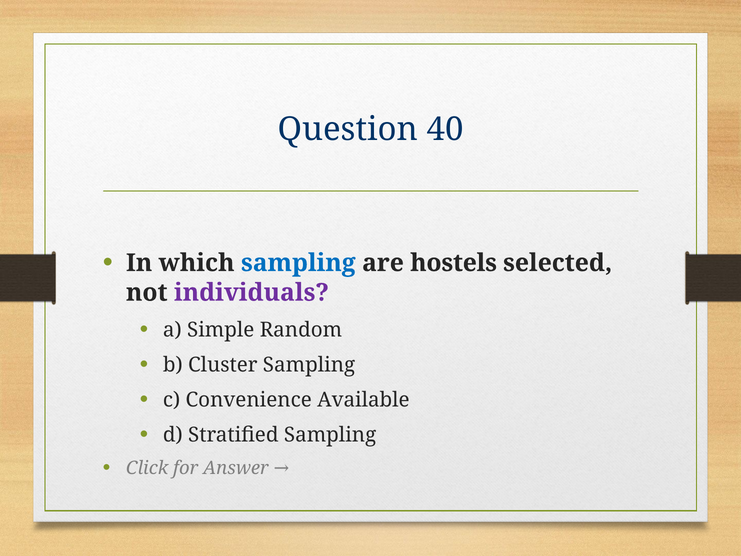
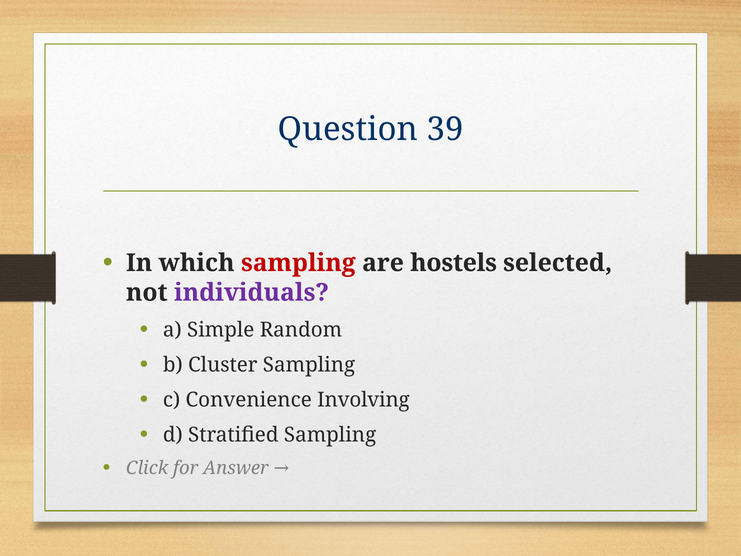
40: 40 -> 39
sampling at (298, 263) colour: blue -> red
Available: Available -> Involving
